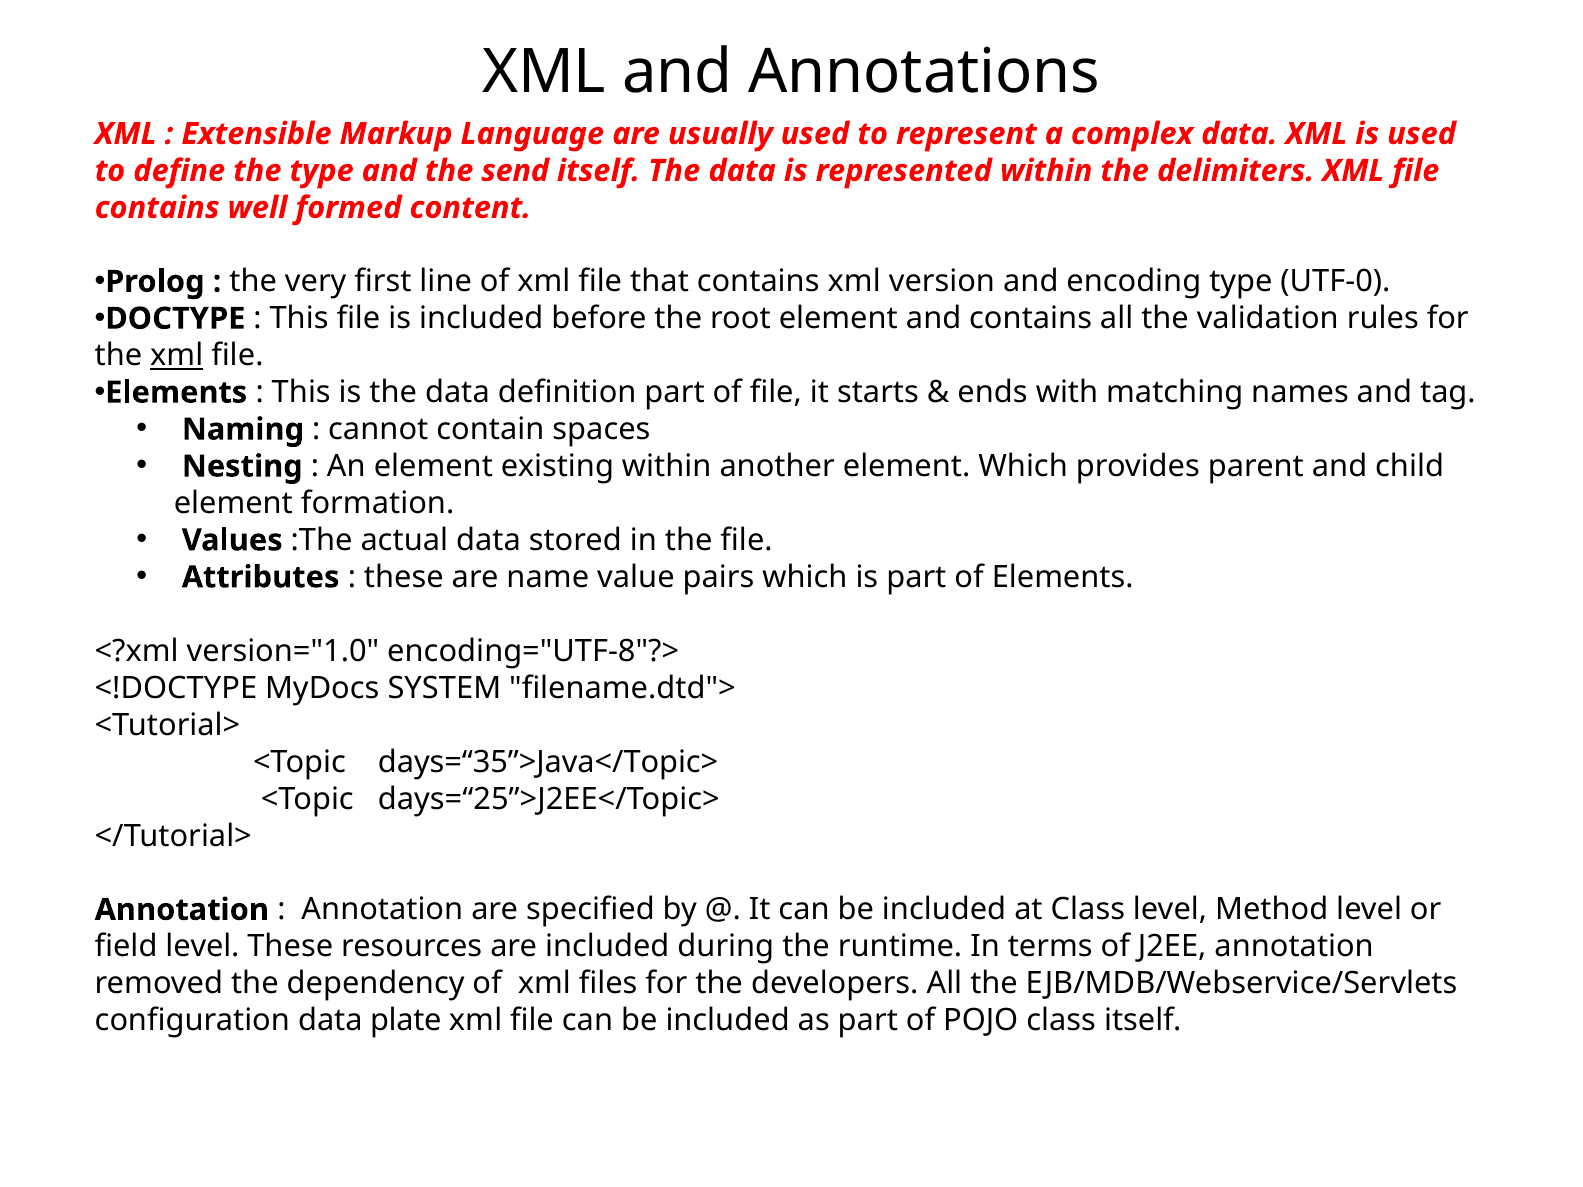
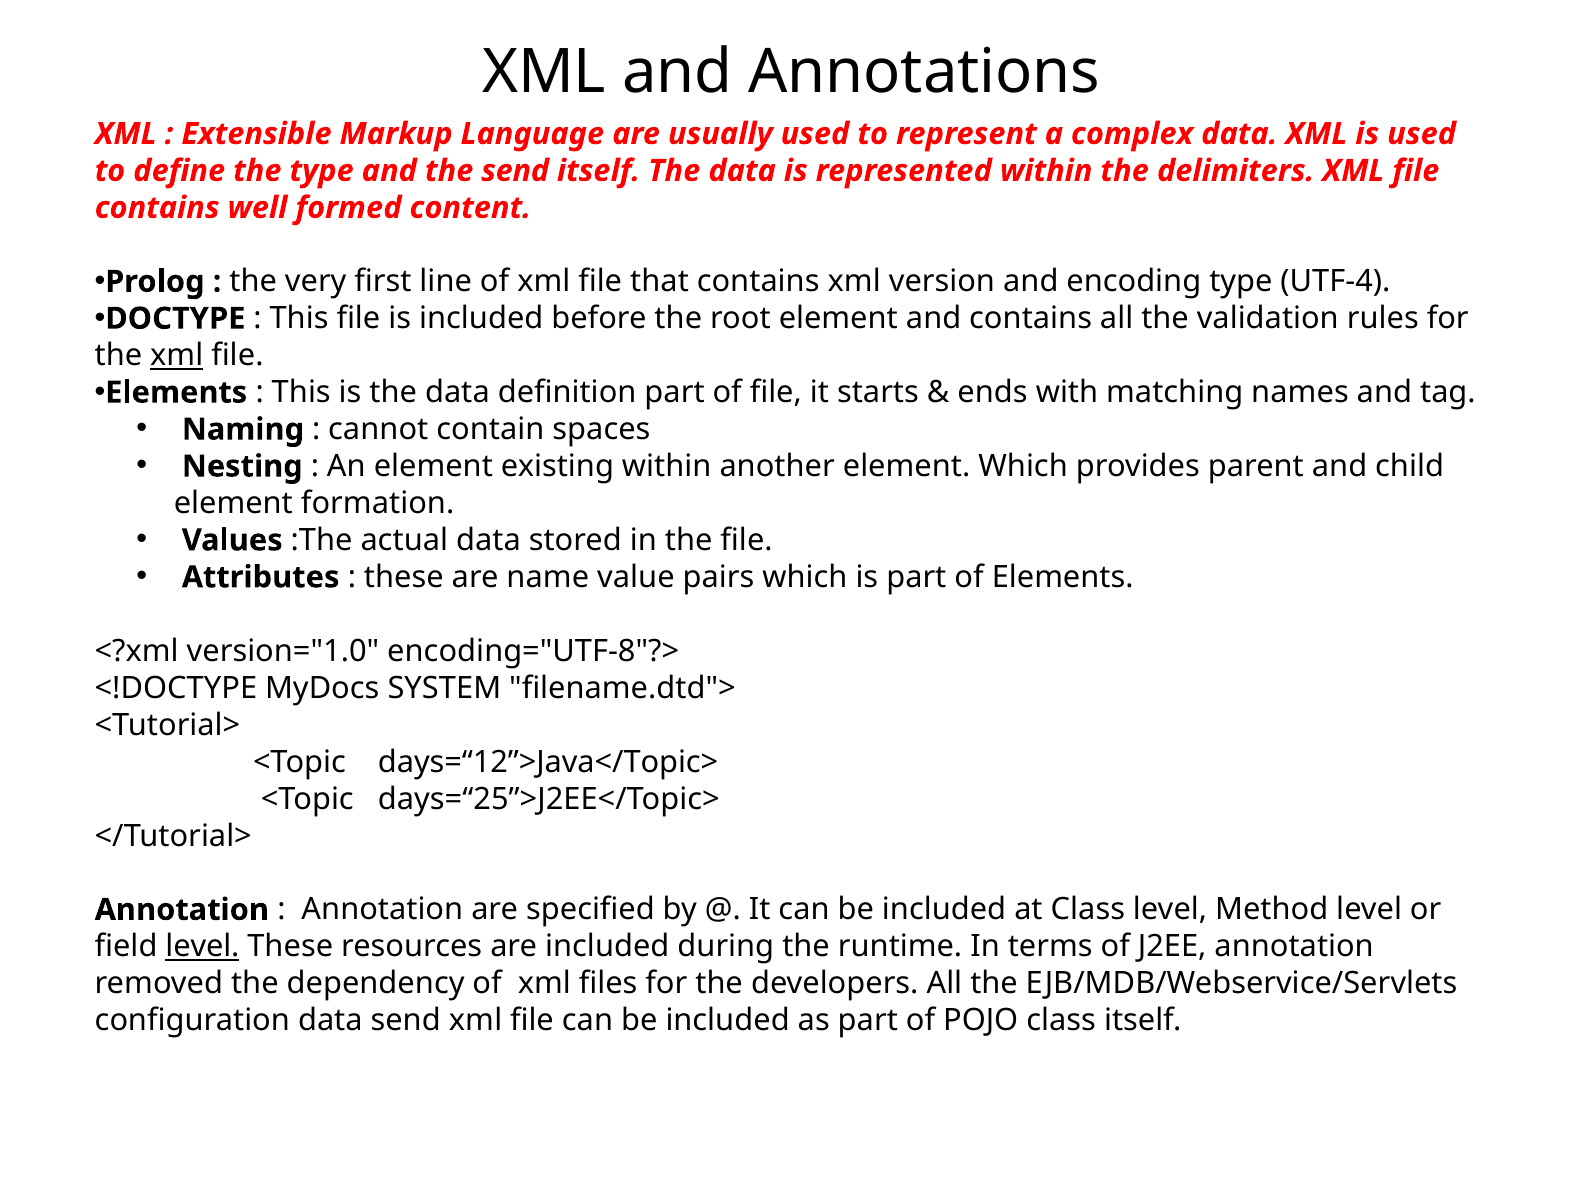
UTF-0: UTF-0 -> UTF-4
days=“35”>Java</Topic>: days=“35”>Java</Topic> -> days=“12”>Java</Topic>
level at (202, 947) underline: none -> present
data plate: plate -> send
